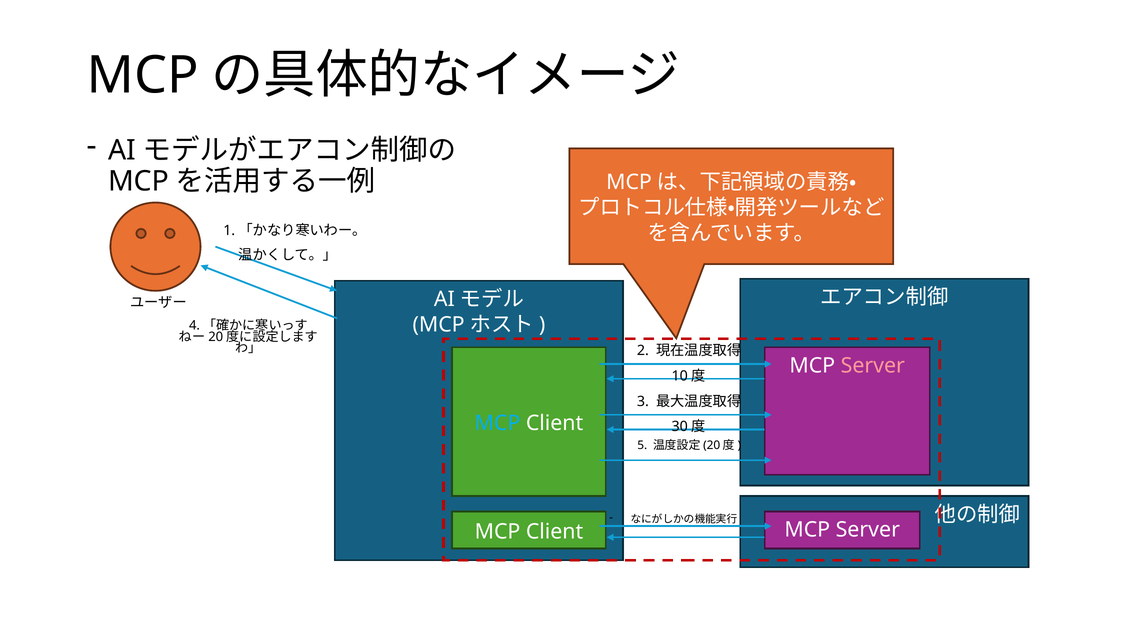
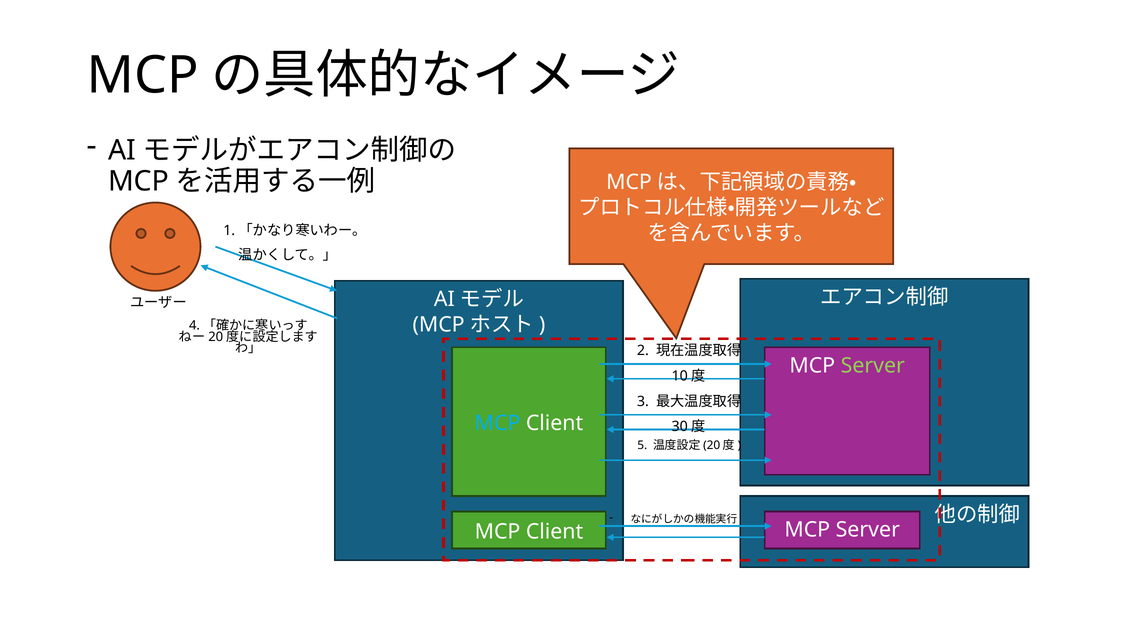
Server at (873, 366) colour: pink -> light green
